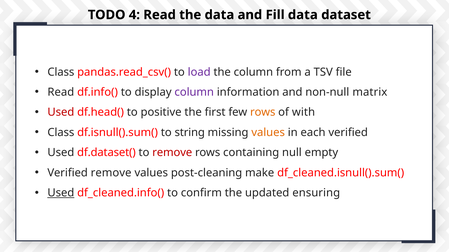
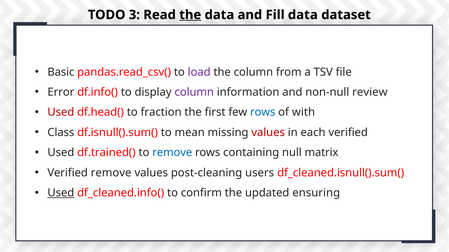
4: 4 -> 3
the at (190, 15) underline: none -> present
Class at (61, 72): Class -> Basic
Read at (61, 92): Read -> Error
matrix: matrix -> review
positive: positive -> fraction
rows at (263, 113) colour: orange -> blue
string: string -> mean
values at (268, 133) colour: orange -> red
df.dataset(: df.dataset( -> df.trained(
remove at (172, 153) colour: red -> blue
empty: empty -> matrix
make: make -> users
